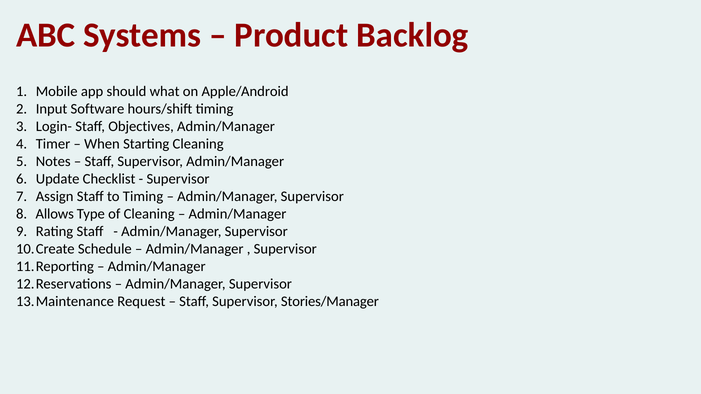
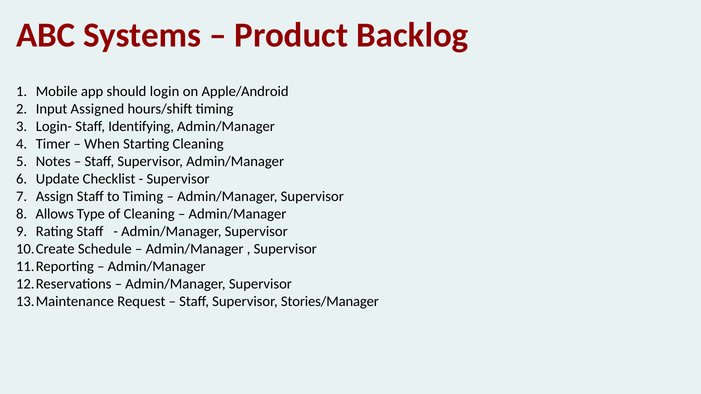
what: what -> login
Software: Software -> Assigned
Objectives: Objectives -> Identifying
